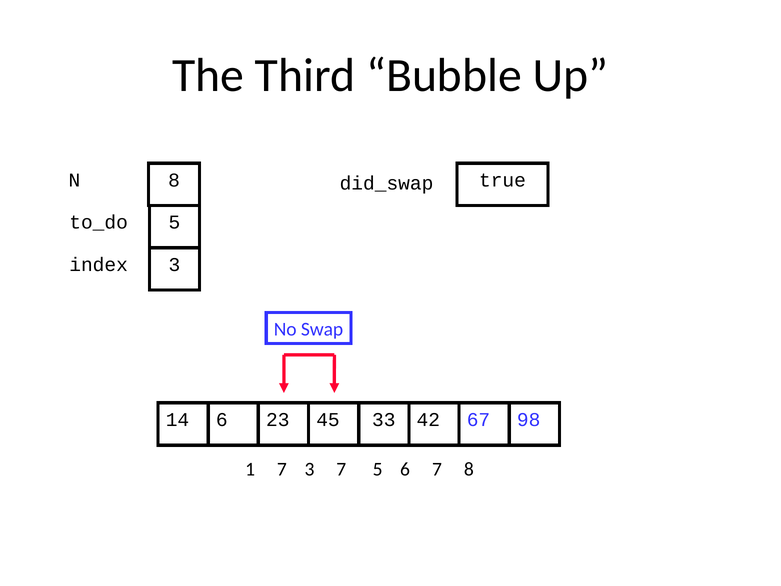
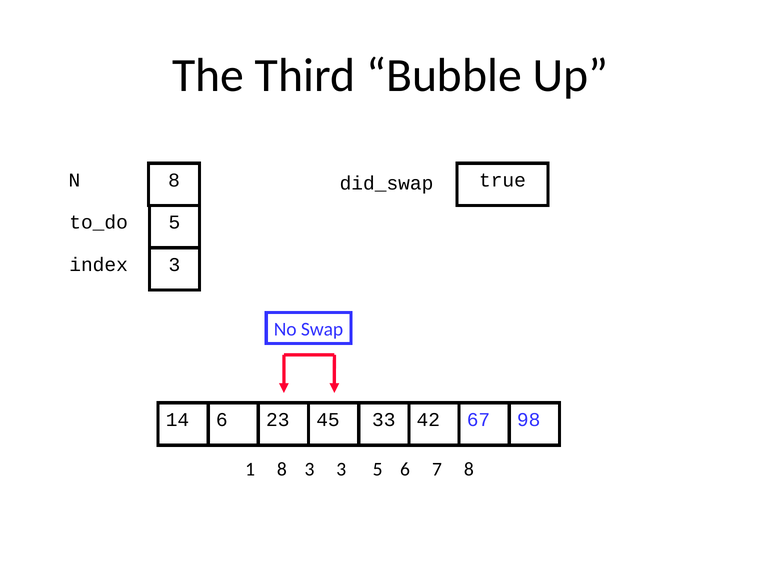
1 7: 7 -> 8
3 7: 7 -> 3
